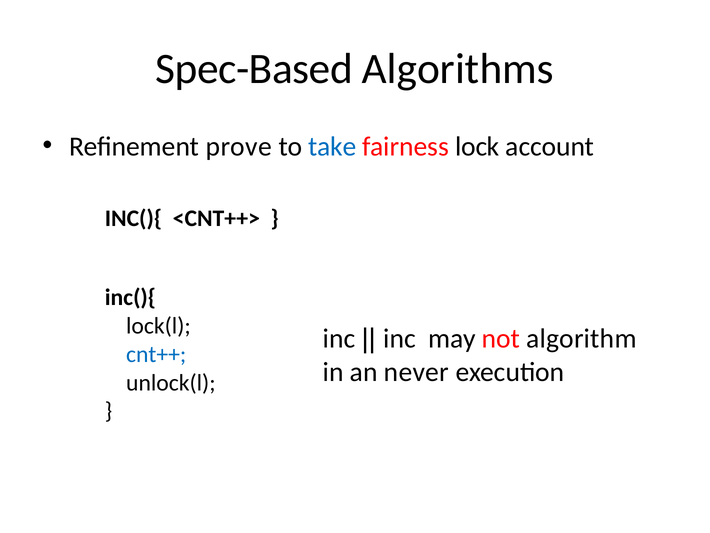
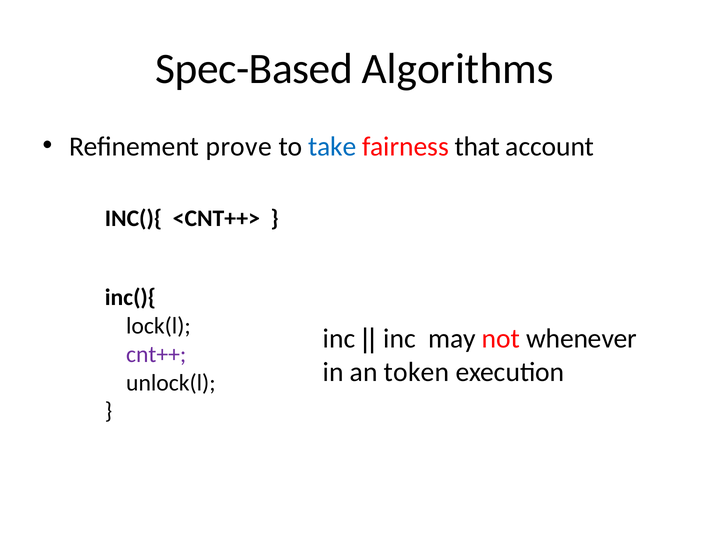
lock: lock -> that
algorithm: algorithm -> whenever
cnt++ colour: blue -> purple
never: never -> token
